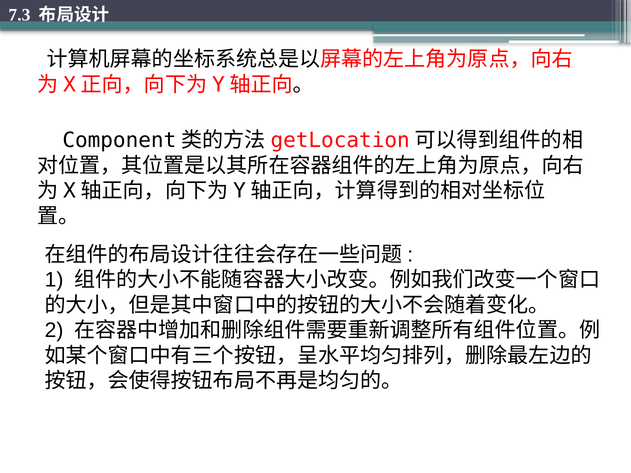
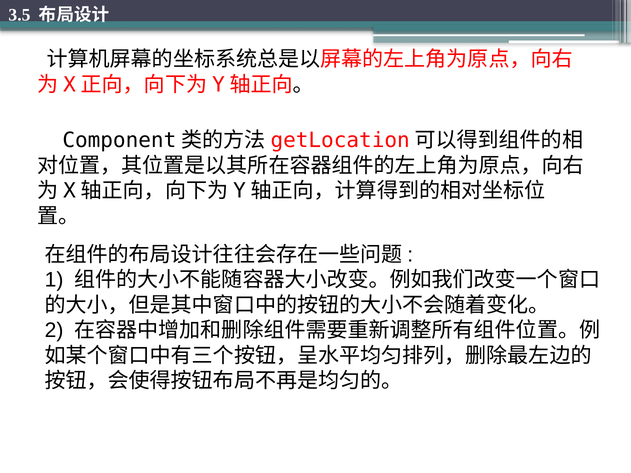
7.3: 7.3 -> 3.5
